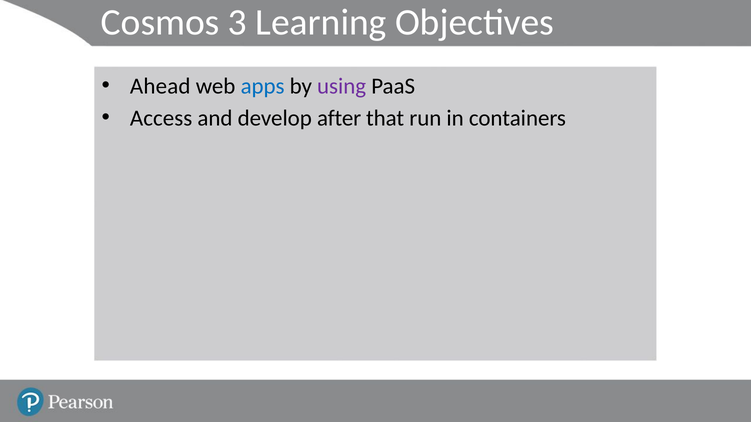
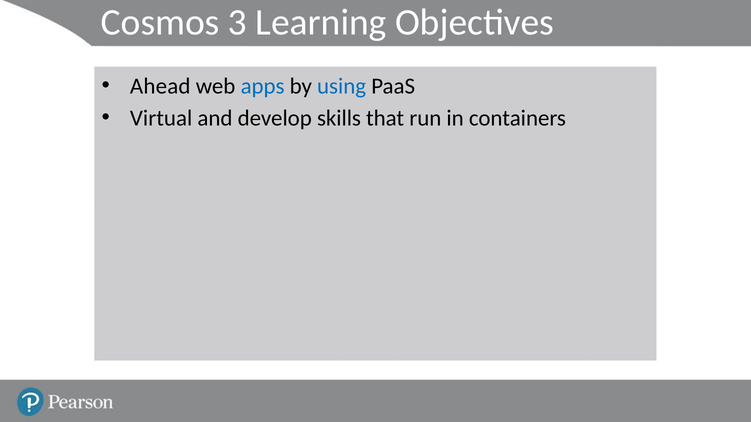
using colour: purple -> blue
Access: Access -> Virtual
after: after -> skills
